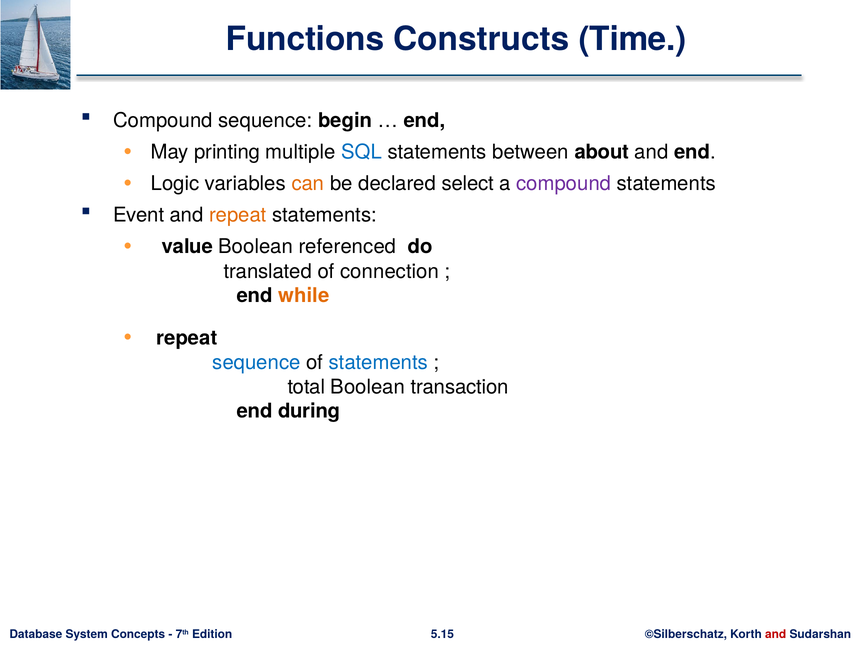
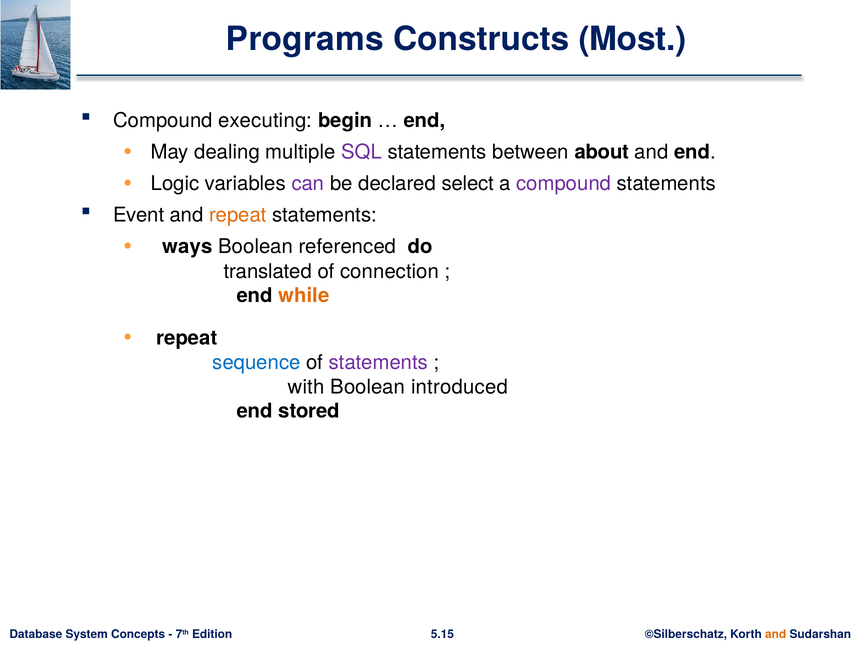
Functions: Functions -> Programs
Time: Time -> Most
Compound sequence: sequence -> executing
printing: printing -> dealing
SQL colour: blue -> purple
can colour: orange -> purple
value: value -> ways
statements at (378, 363) colour: blue -> purple
total: total -> with
transaction: transaction -> introduced
during: during -> stored
and at (776, 634) colour: red -> orange
